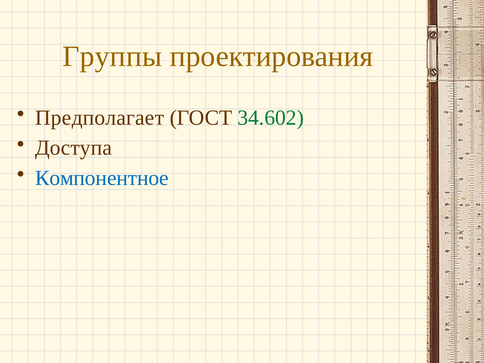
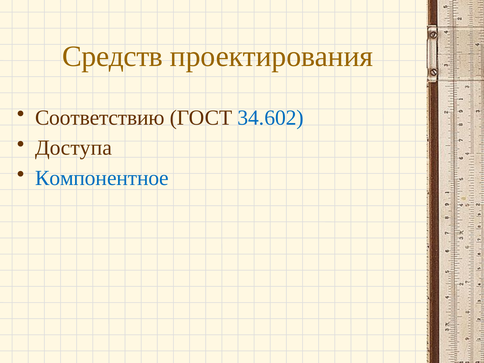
Группы: Группы -> Средств
Предполагает: Предполагает -> Соответствию
34.602 colour: green -> blue
